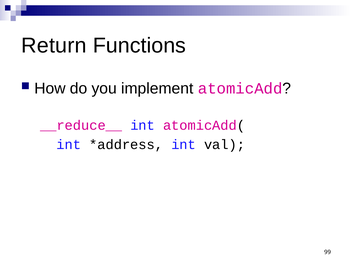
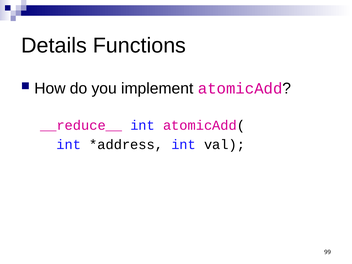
Return: Return -> Details
